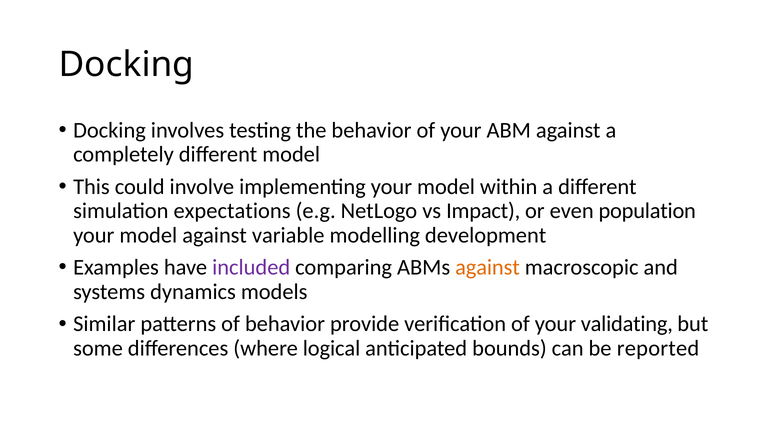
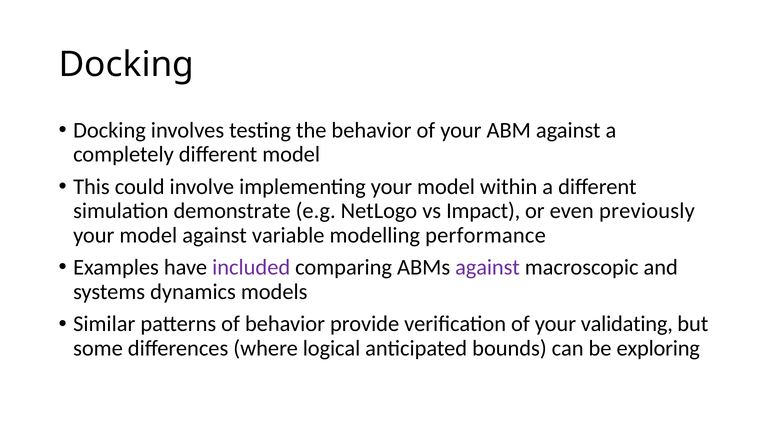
expectations: expectations -> demonstrate
population: population -> previously
development: development -> performance
against at (488, 268) colour: orange -> purple
reported: reported -> exploring
